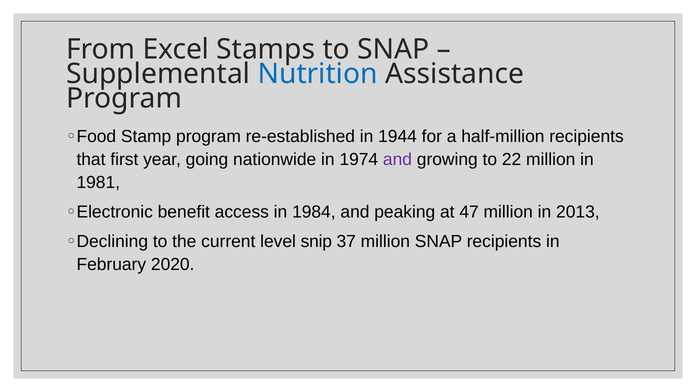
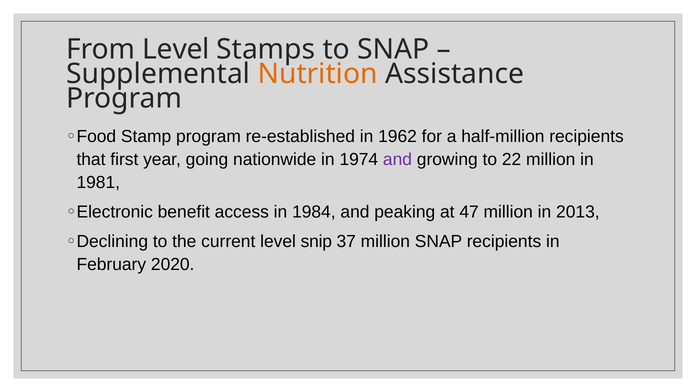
From Excel: Excel -> Level
Nutrition colour: blue -> orange
1944: 1944 -> 1962
